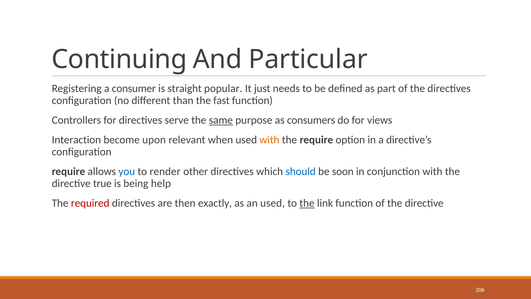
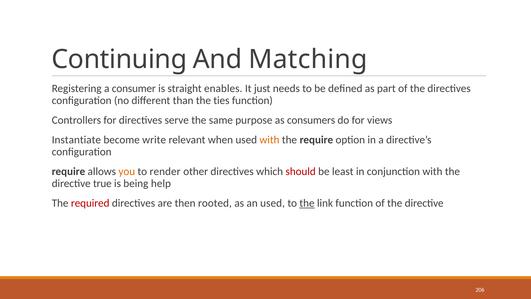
Particular: Particular -> Matching
popular: popular -> enables
fast: fast -> ties
same underline: present -> none
Interaction: Interaction -> Instantiate
upon: upon -> write
you colour: blue -> orange
should colour: blue -> red
soon: soon -> least
exactly: exactly -> rooted
